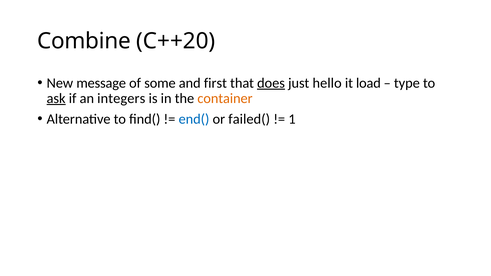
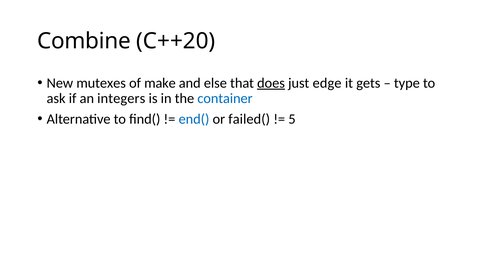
message: message -> mutexes
some: some -> make
first: first -> else
hello: hello -> edge
load: load -> gets
ask underline: present -> none
container colour: orange -> blue
1: 1 -> 5
